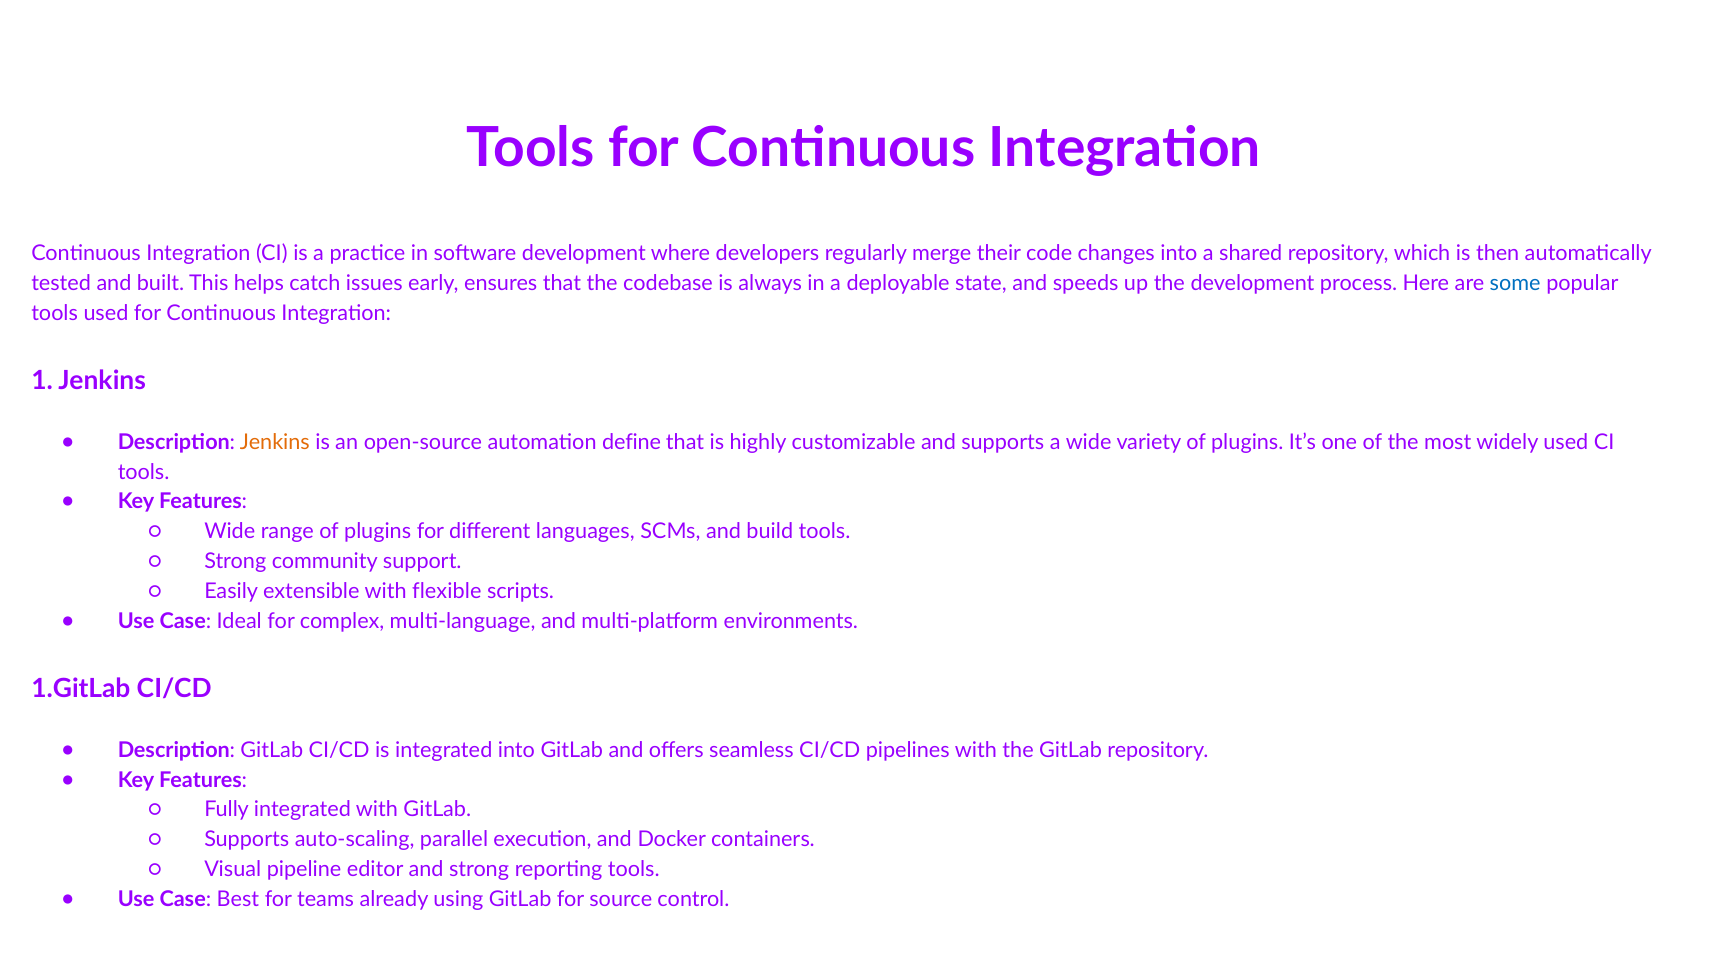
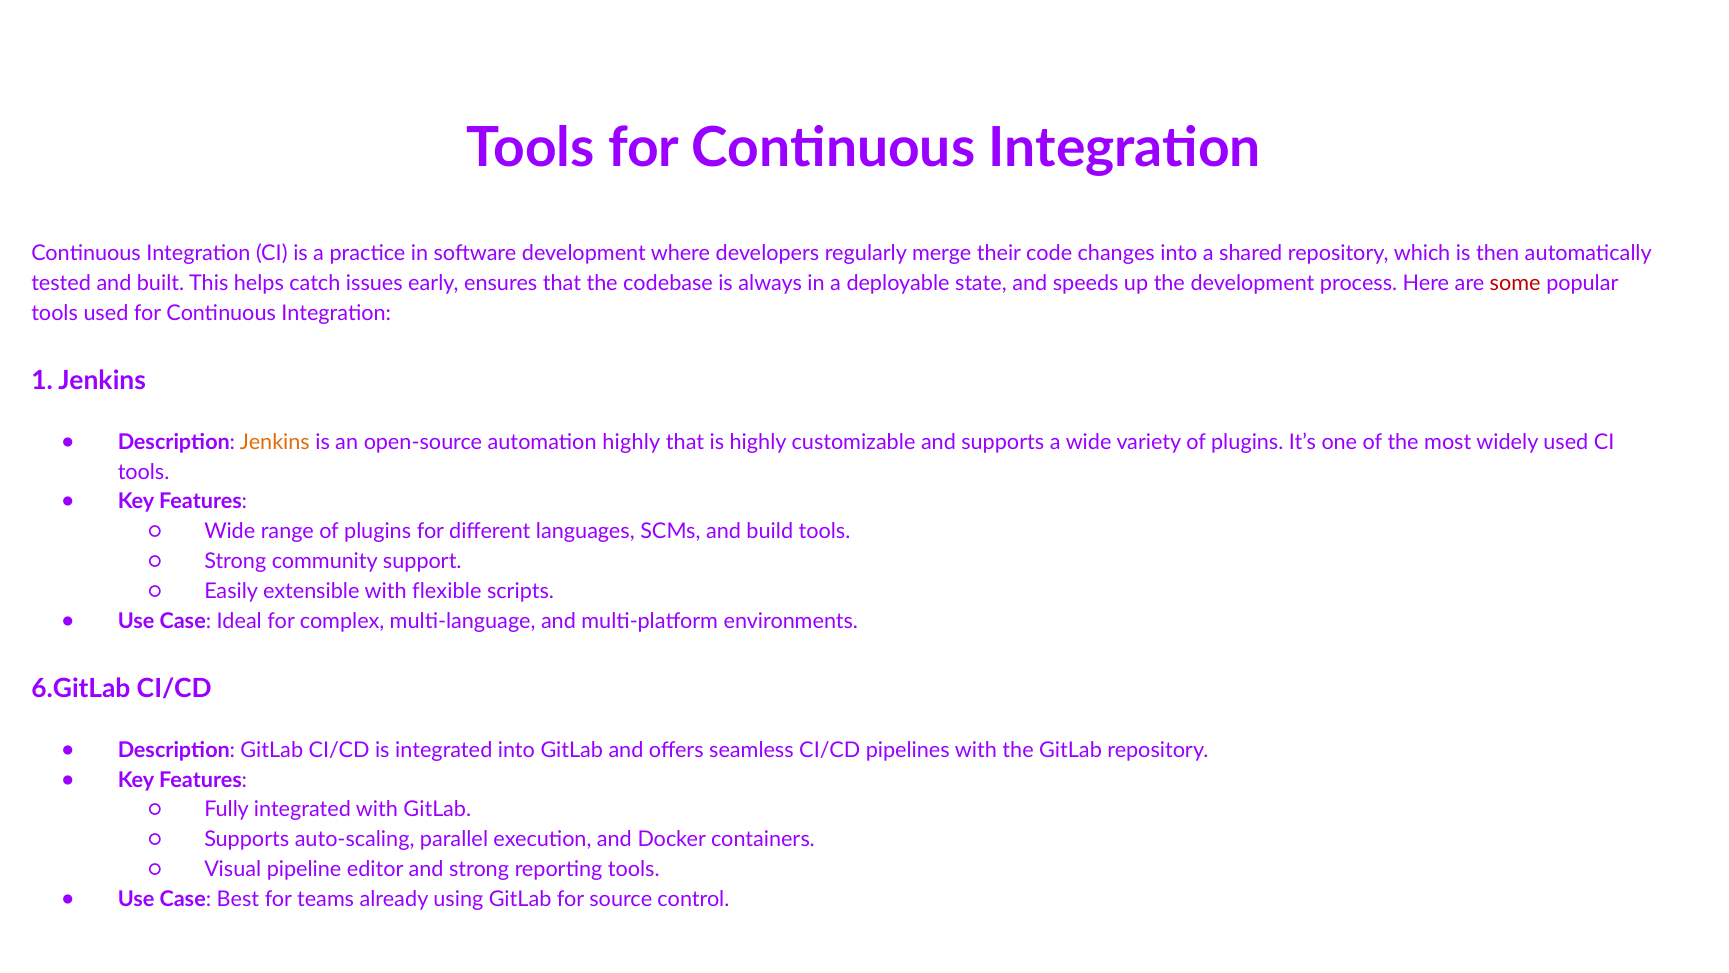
some colour: blue -> red
automation define: define -> highly
1.GitLab: 1.GitLab -> 6.GitLab
